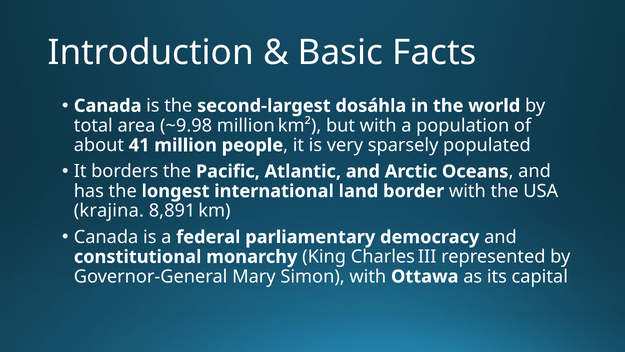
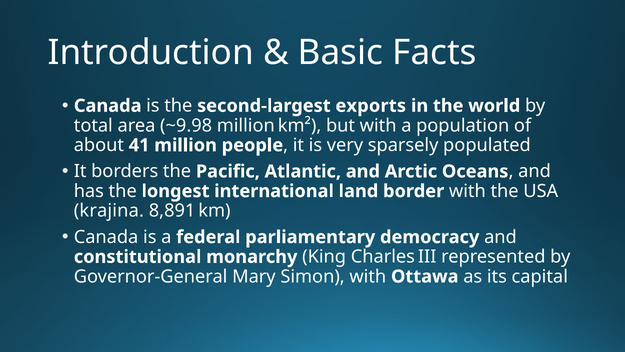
dosáhla: dosáhla -> exports
